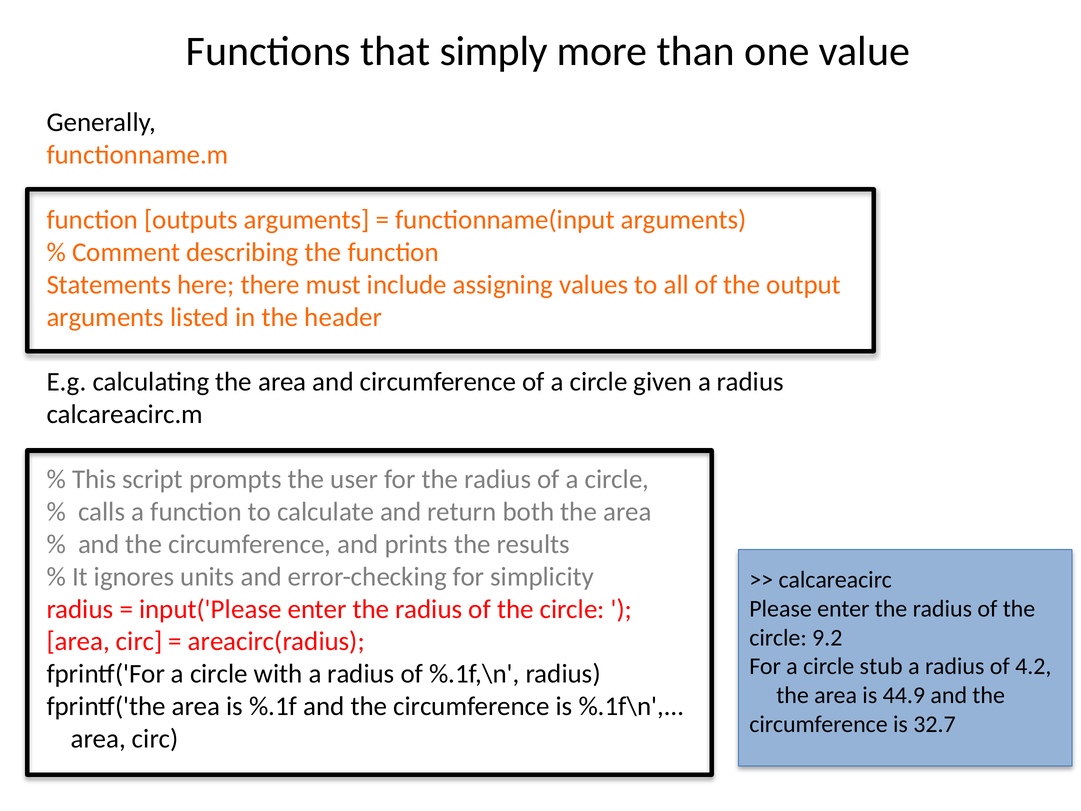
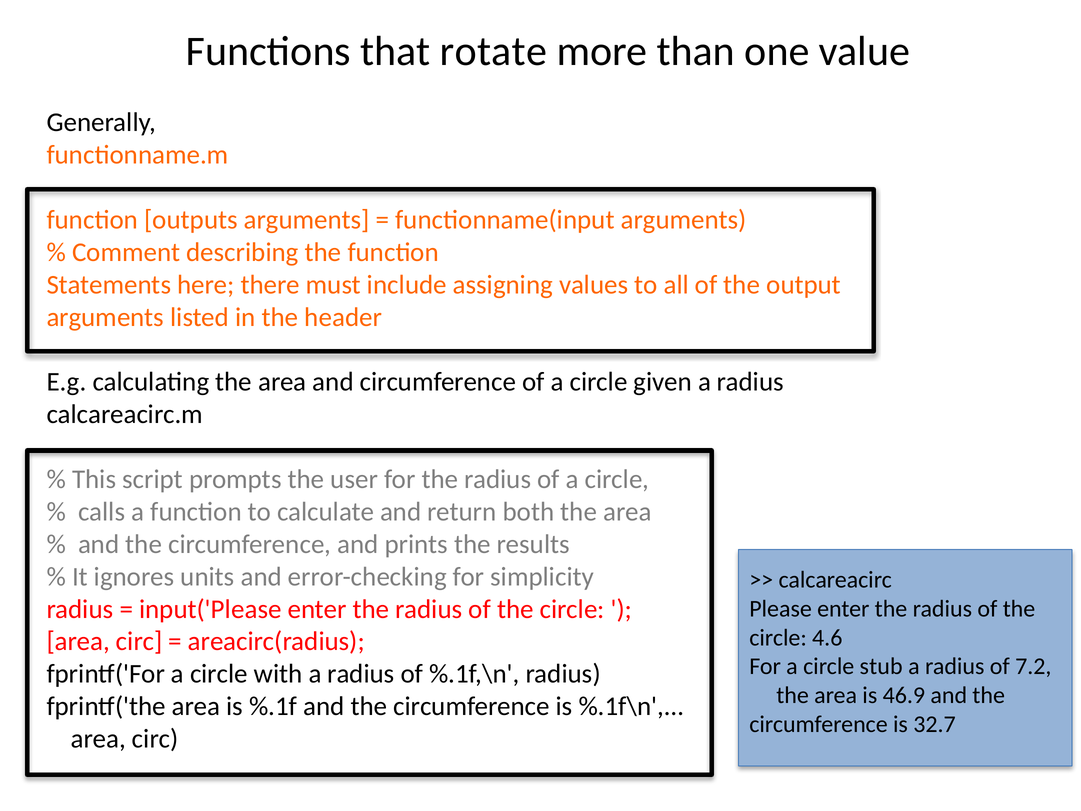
simply: simply -> rotate
9.2: 9.2 -> 4.6
4.2: 4.2 -> 7.2
44.9: 44.9 -> 46.9
